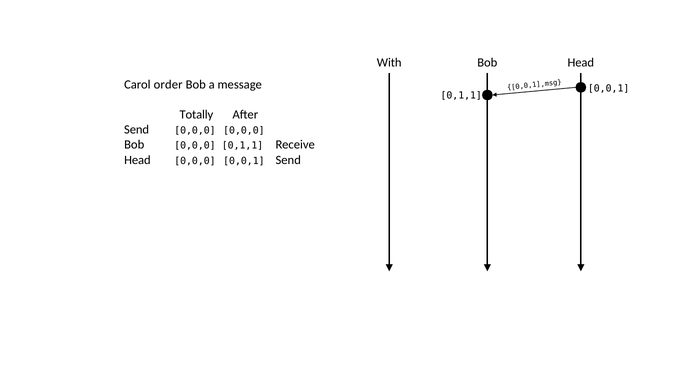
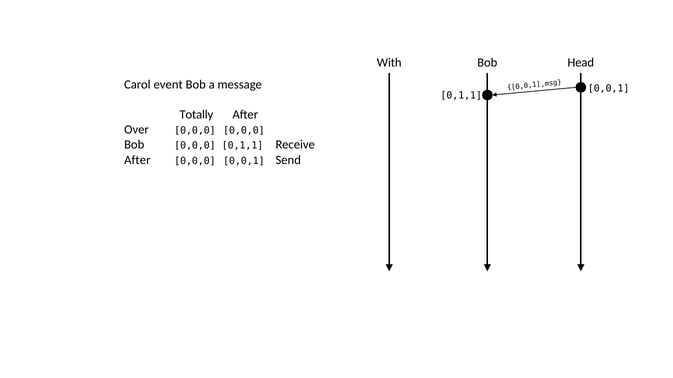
order: order -> event
Send at (137, 130): Send -> Over
Head at (137, 160): Head -> After
